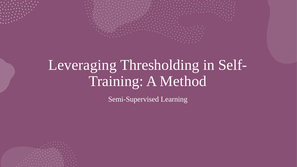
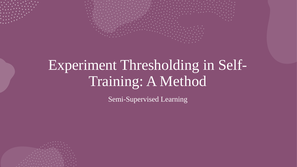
Leveraging: Leveraging -> Experiment
